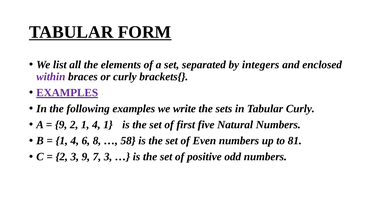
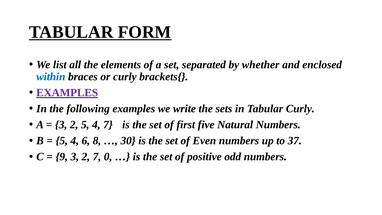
integers: integers -> whether
within colour: purple -> blue
9 at (61, 125): 9 -> 3
2 1: 1 -> 5
4 1: 1 -> 7
1 at (62, 141): 1 -> 5
58: 58 -> 30
81: 81 -> 37
2 at (62, 157): 2 -> 9
9 at (86, 157): 9 -> 2
7 3: 3 -> 0
